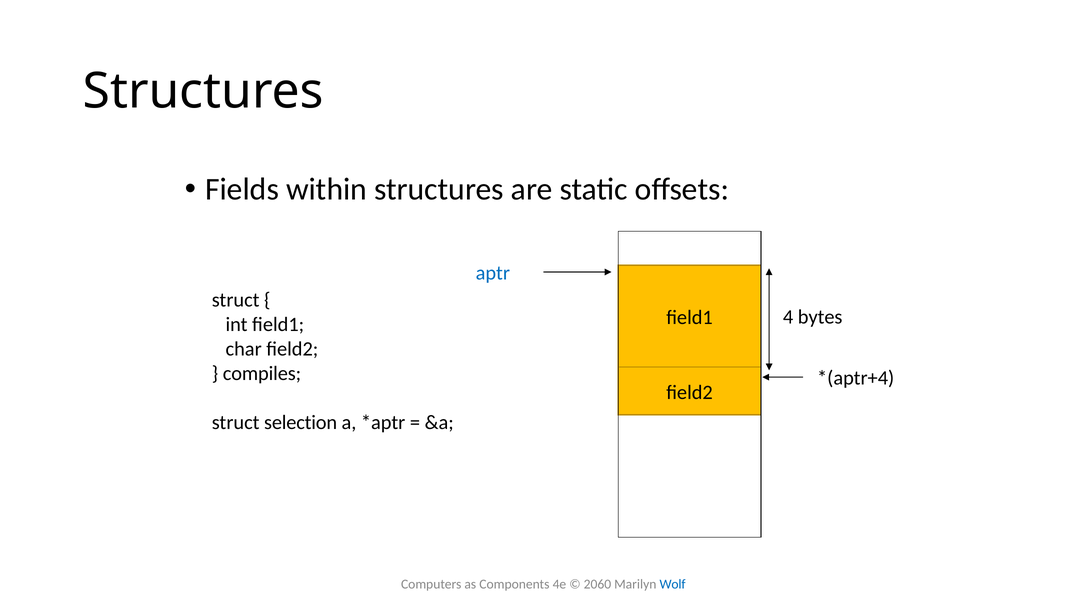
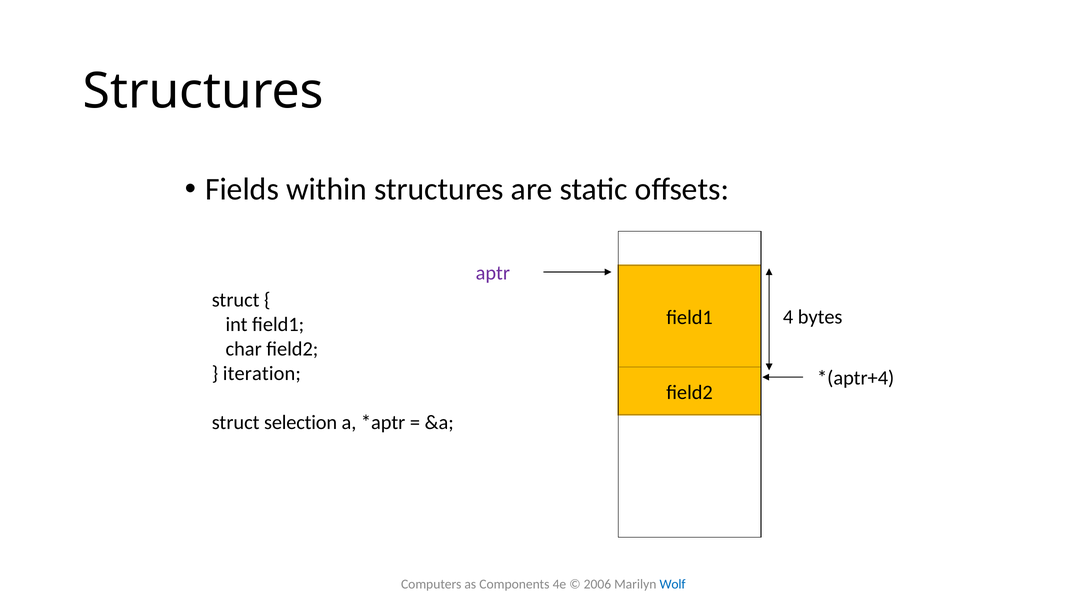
aptr colour: blue -> purple
compiles: compiles -> iteration
2060: 2060 -> 2006
